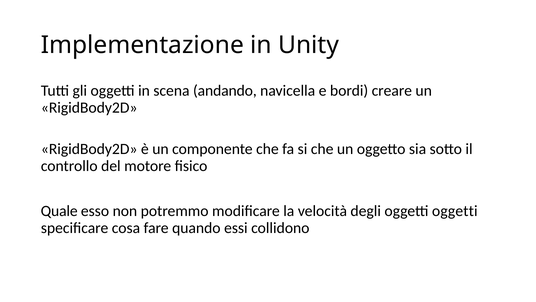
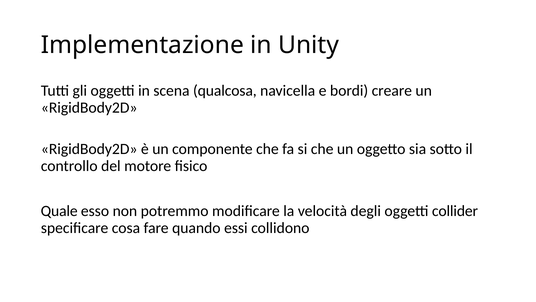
andando: andando -> qualcosa
oggetti oggetti: oggetti -> collider
